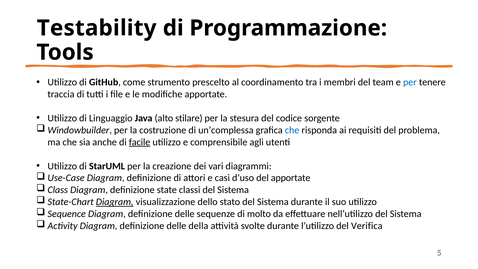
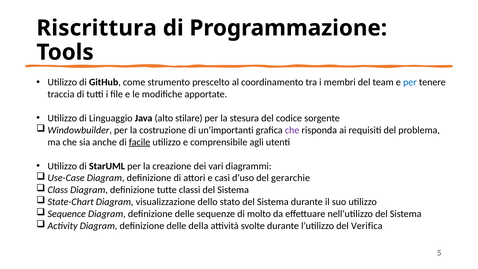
Testability: Testability -> Riscrittura
un’complessa: un’complessa -> un’importanti
che at (292, 130) colour: blue -> purple
del apportate: apportate -> gerarchie
state: state -> tutte
Diagram at (115, 202) underline: present -> none
